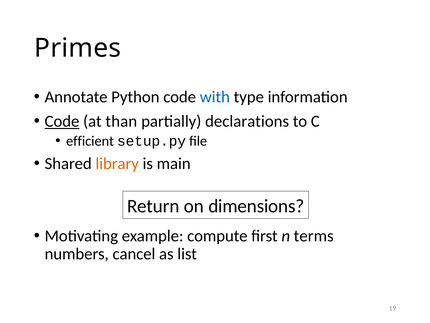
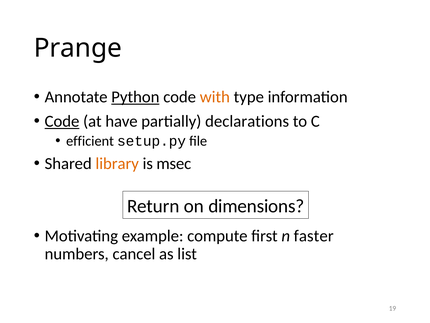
Primes: Primes -> Prange
Python underline: none -> present
with colour: blue -> orange
than: than -> have
main: main -> msec
terms: terms -> faster
